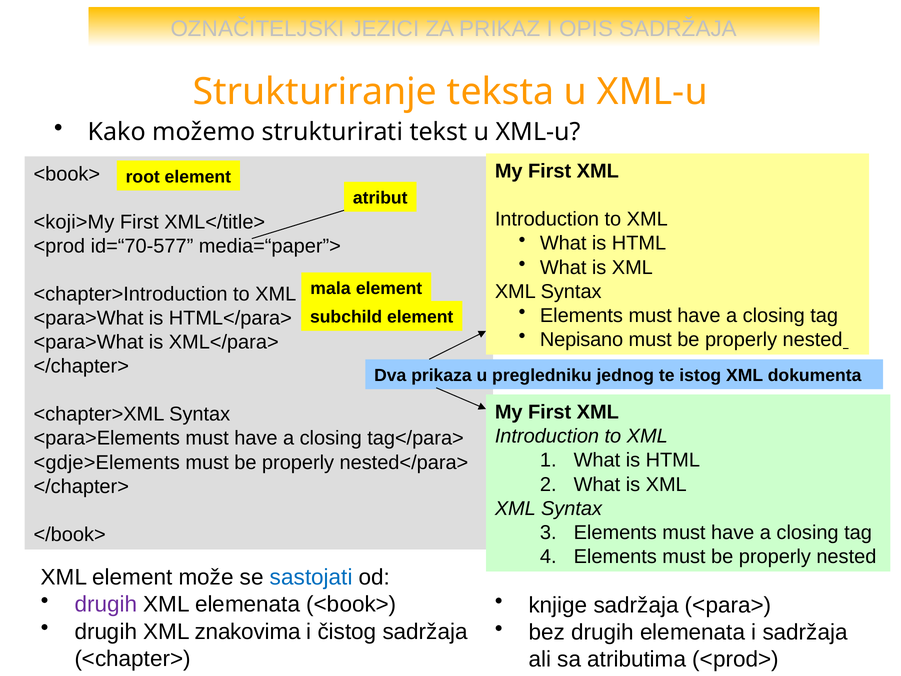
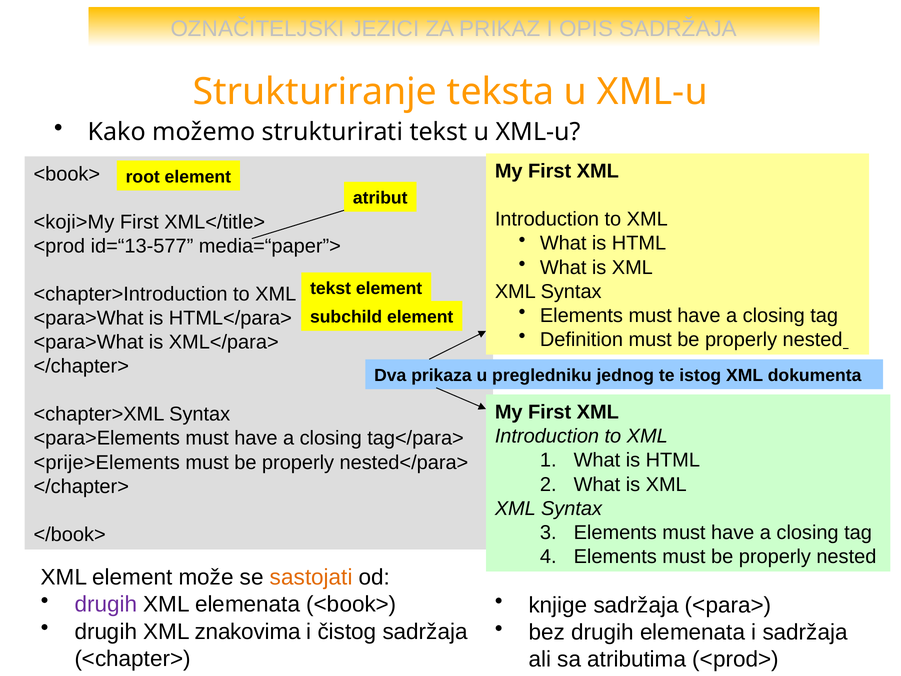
id=“70-577: id=“70-577 -> id=“13-577
mala at (330, 288): mala -> tekst
Nepisano: Nepisano -> Definition
<gdje>Elements: <gdje>Elements -> <prije>Elements
sastojati colour: blue -> orange
